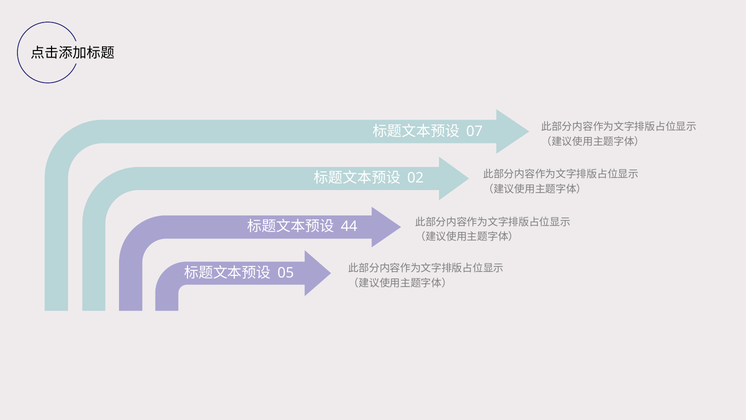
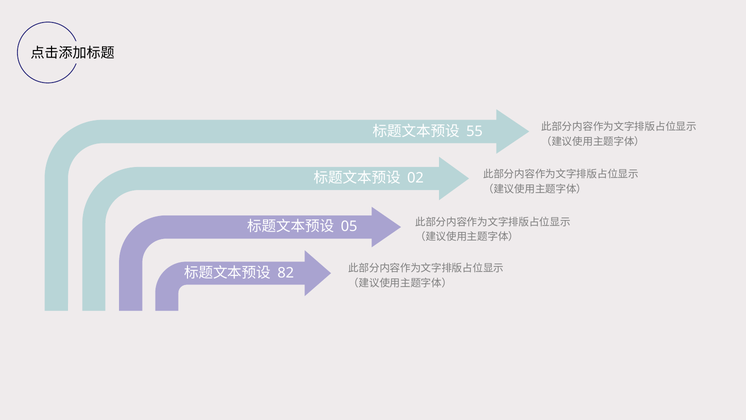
07: 07 -> 55
44: 44 -> 05
05: 05 -> 82
